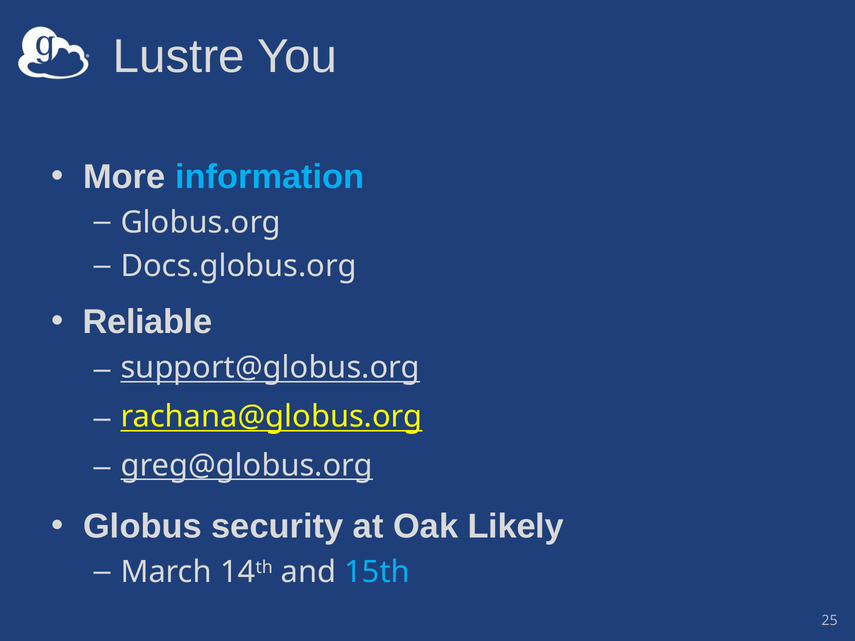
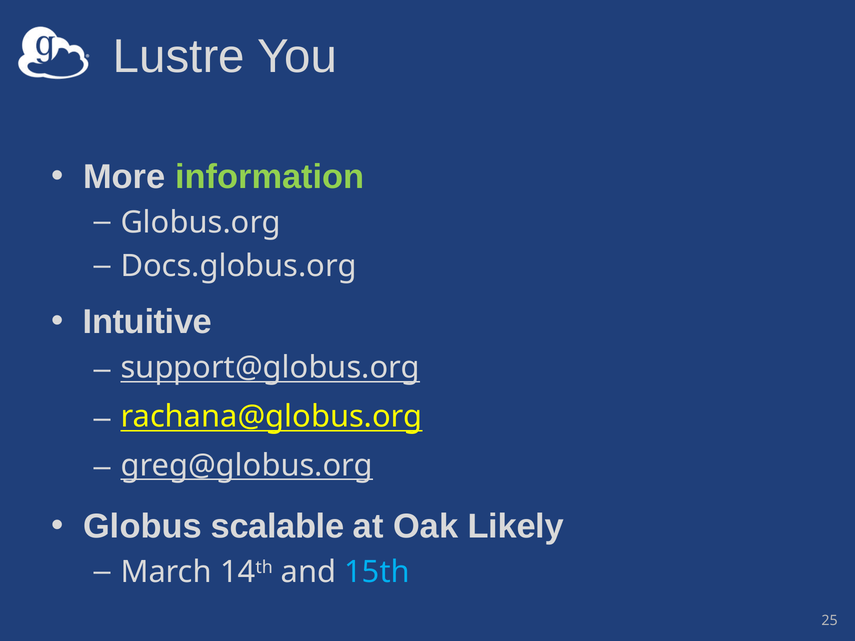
information colour: light blue -> light green
Reliable: Reliable -> Intuitive
security: security -> scalable
